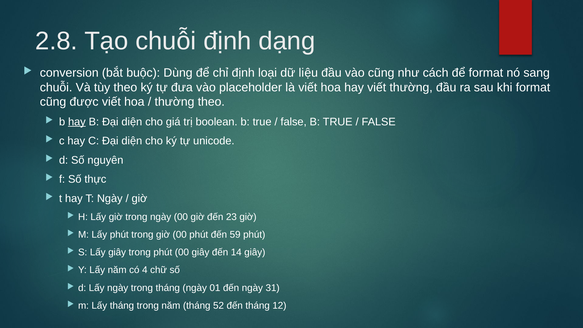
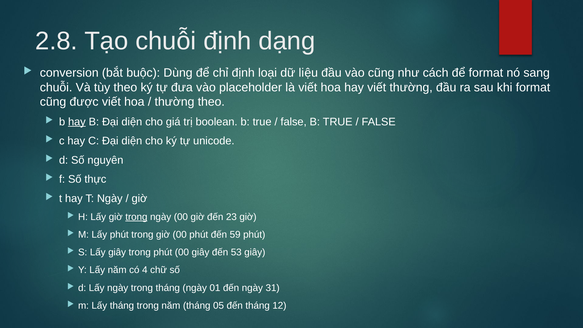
trong at (136, 217) underline: none -> present
14: 14 -> 53
52: 52 -> 05
